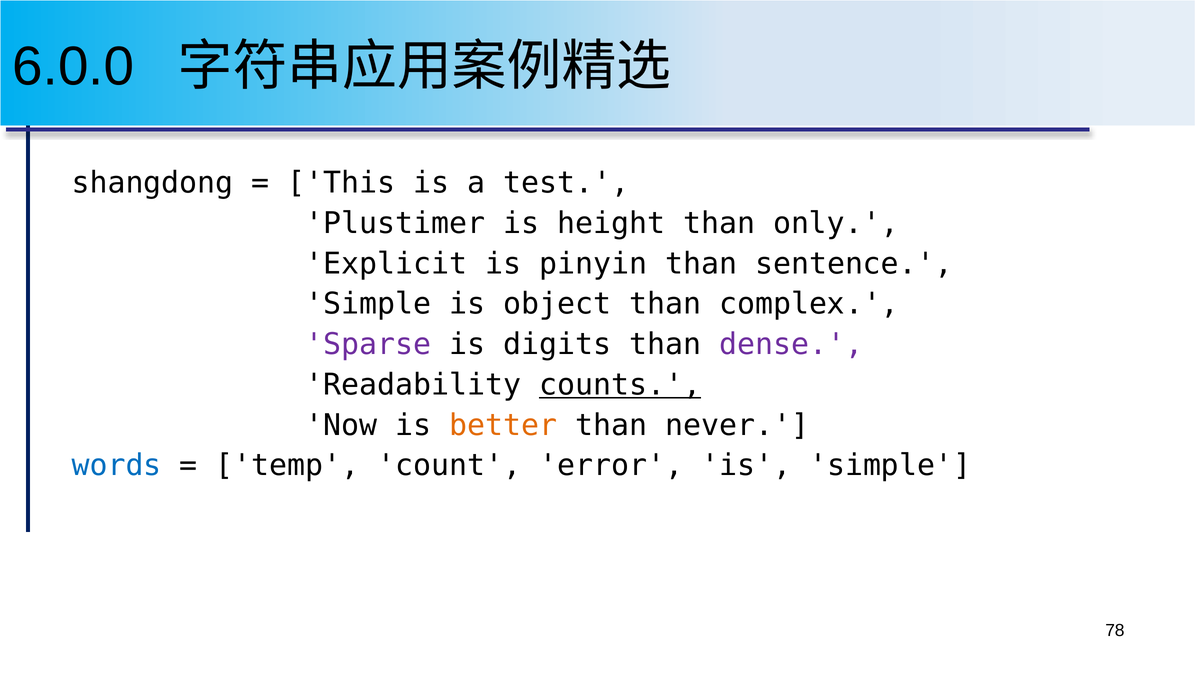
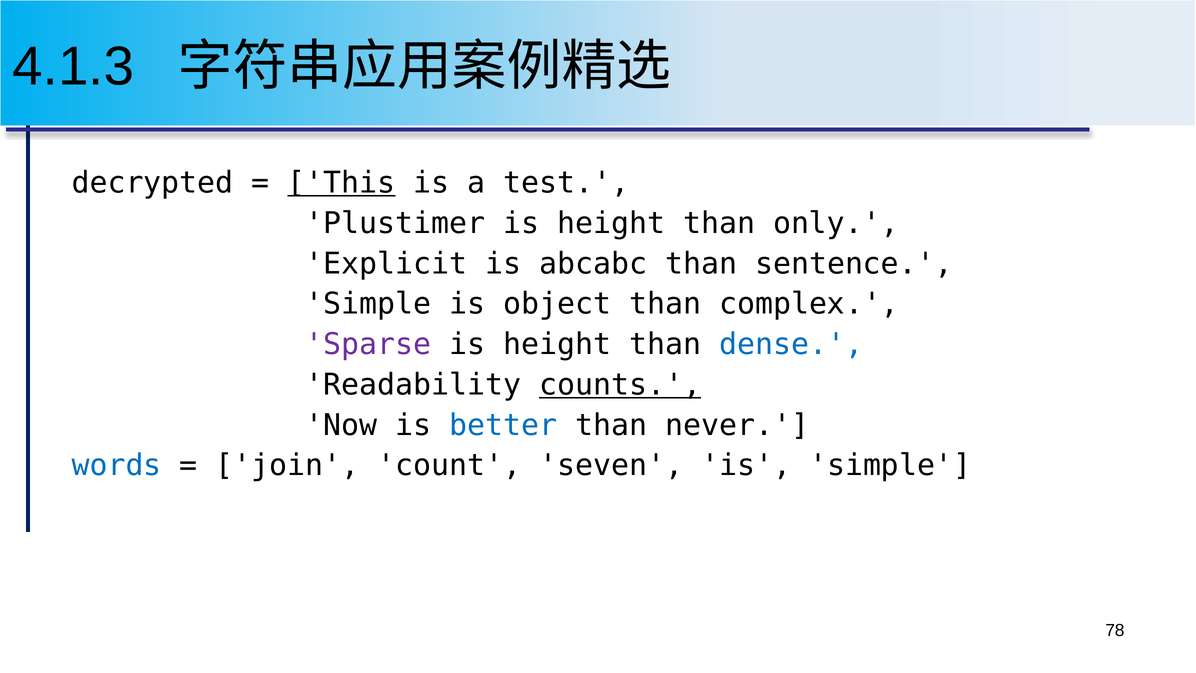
6.0.0: 6.0.0 -> 4.1.3
shangdong: shangdong -> decrypted
This underline: none -> present
pinyin: pinyin -> abcabc
digits at (557, 344): digits -> height
dense colour: purple -> blue
better colour: orange -> blue
temp: temp -> join
error: error -> seven
